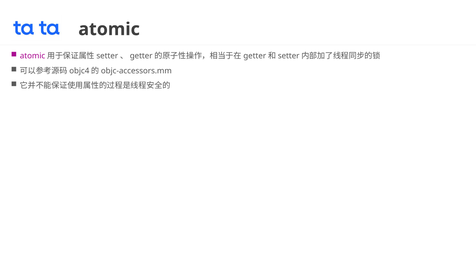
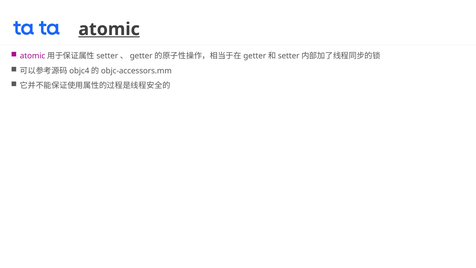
atomic underline: none -> present
